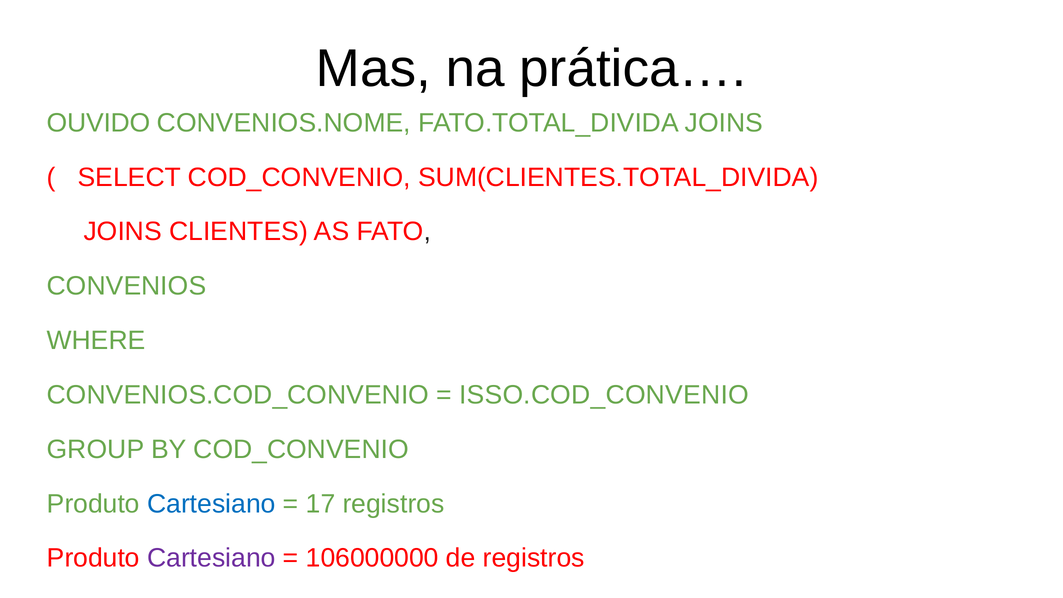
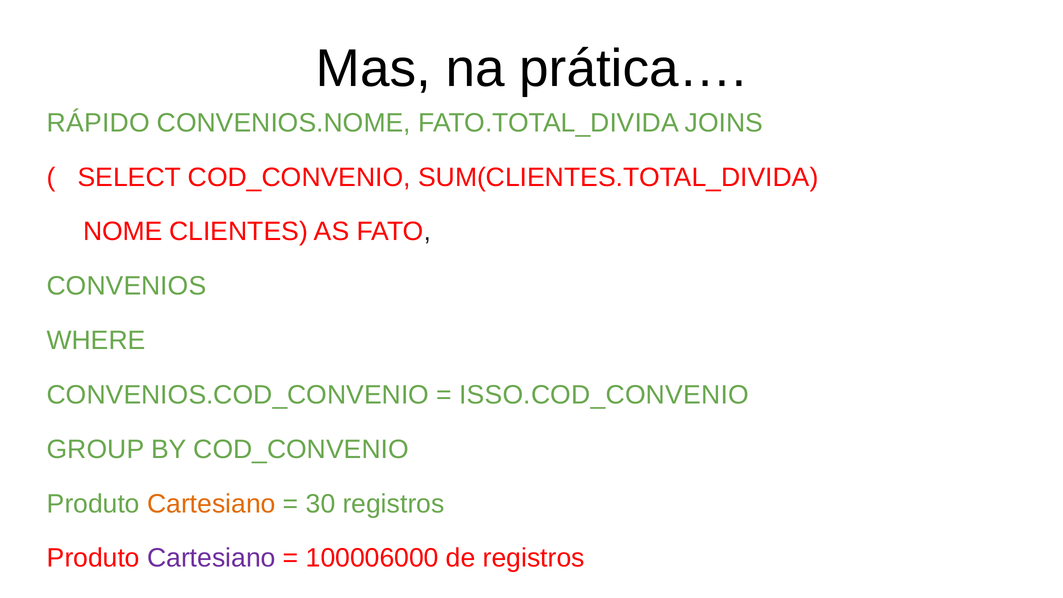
OUVIDO: OUVIDO -> RÁPIDO
JOINS at (123, 232): JOINS -> NOME
Cartesiano at (211, 504) colour: blue -> orange
17: 17 -> 30
106000000: 106000000 -> 100006000
